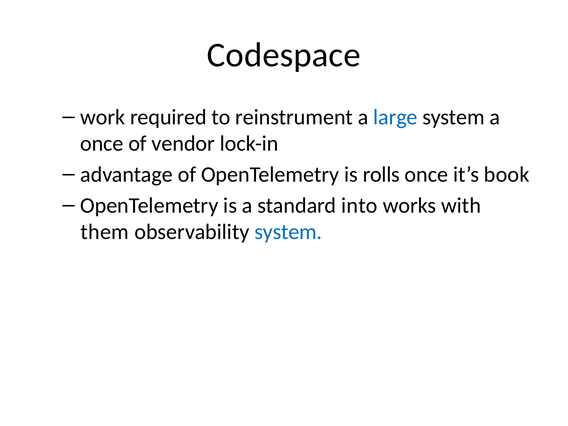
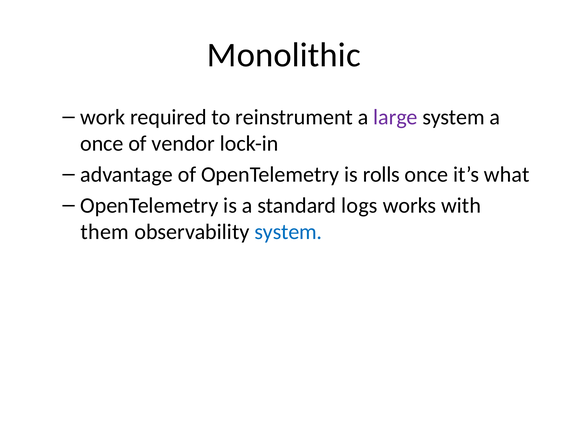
Codespace: Codespace -> Monolithic
large colour: blue -> purple
book: book -> what
into: into -> logs
